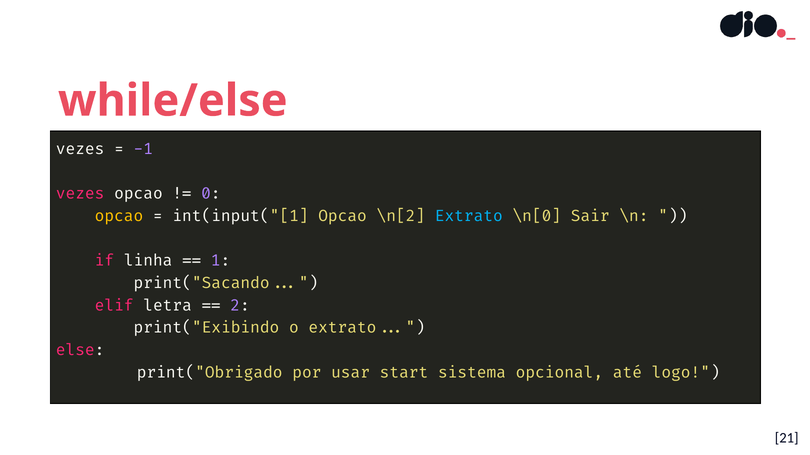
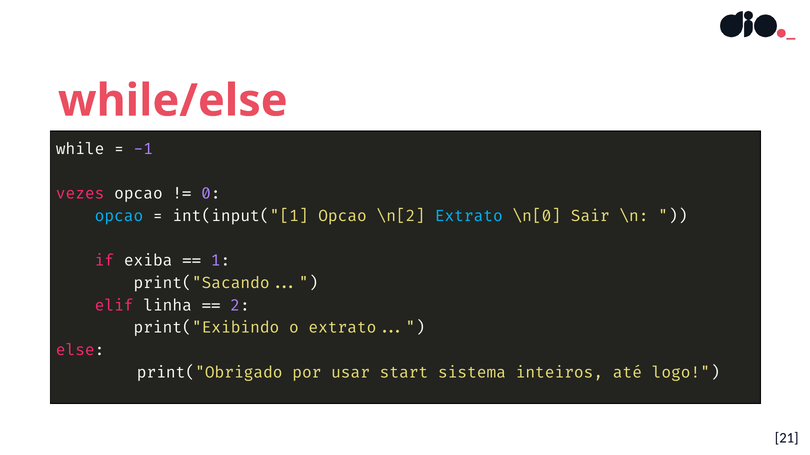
vezes at (80, 149): vezes -> while
opcao at (119, 216) colour: yellow -> light blue
linha: linha -> exiba
letra: letra -> linha
opcional: opcional -> inteiros
